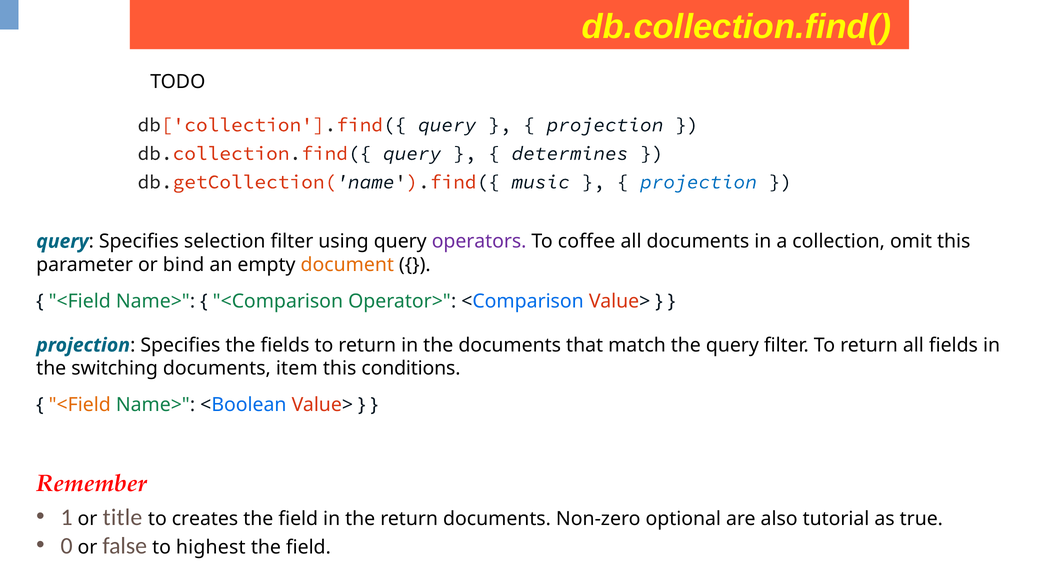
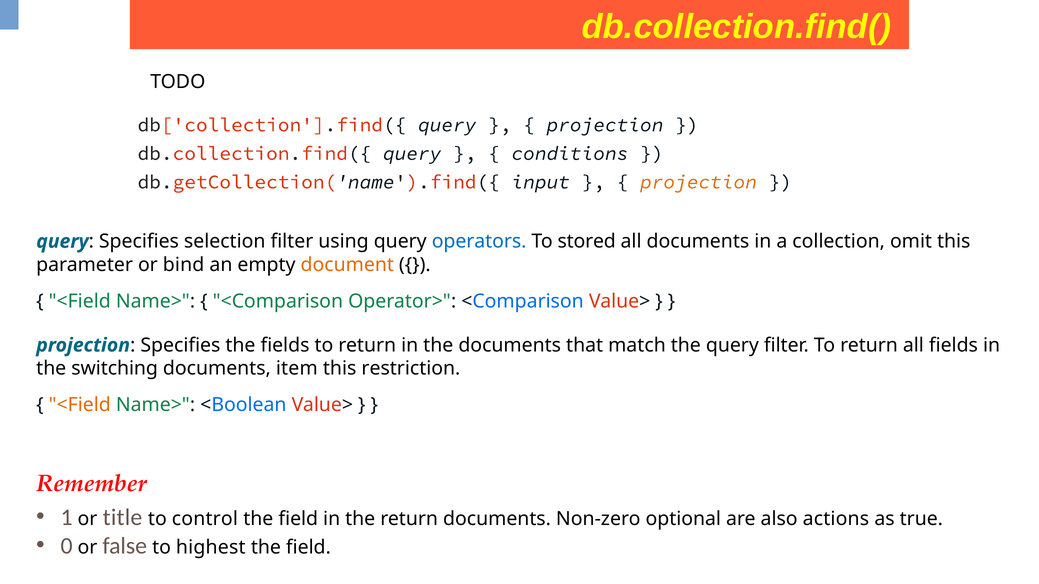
determines: determines -> conditions
music: music -> input
projection at (699, 182) colour: blue -> orange
operators colour: purple -> blue
coffee: coffee -> stored
conditions: conditions -> restriction
creates: creates -> control
tutorial: tutorial -> actions
